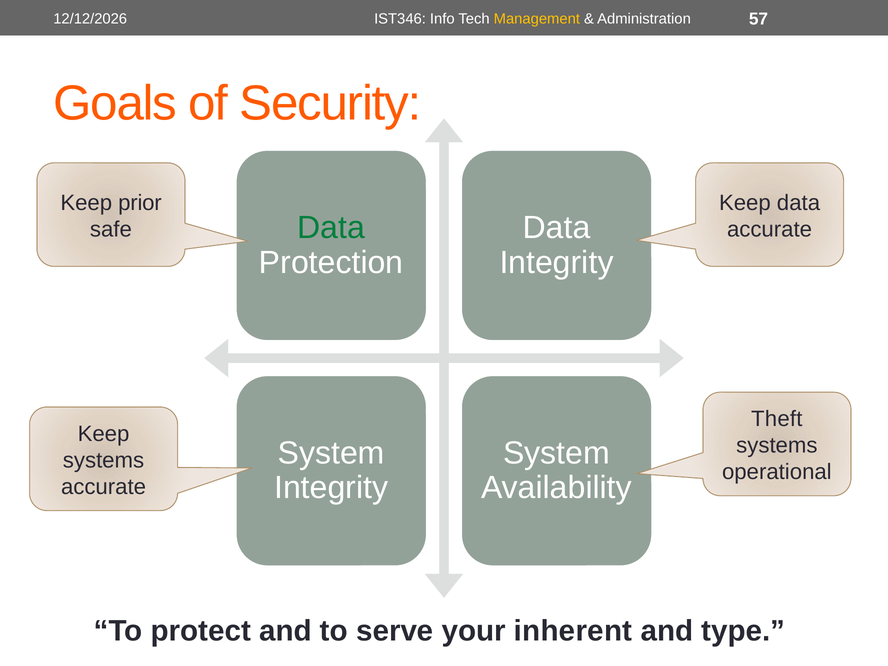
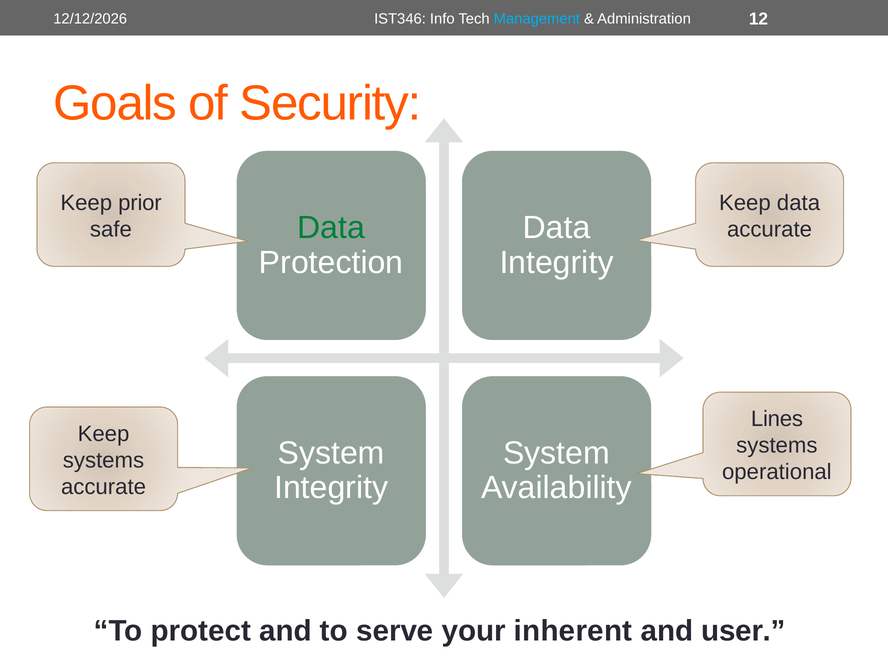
Management colour: yellow -> light blue
57: 57 -> 12
Theft: Theft -> Lines
type: type -> user
